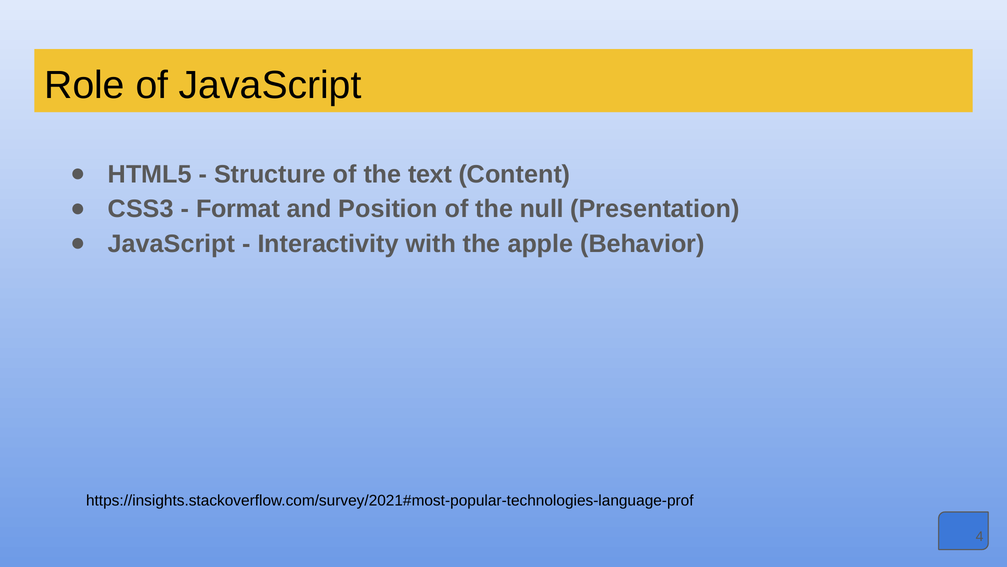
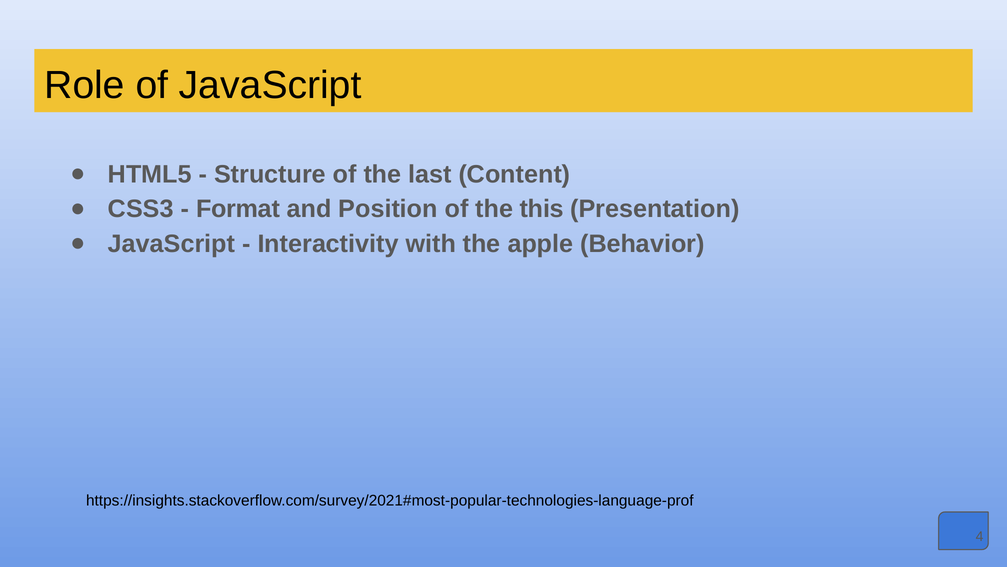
text: text -> last
null: null -> this
